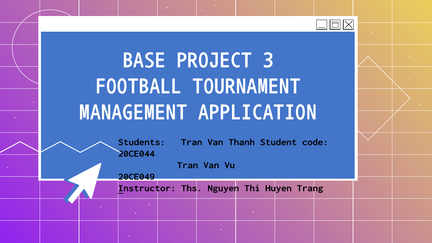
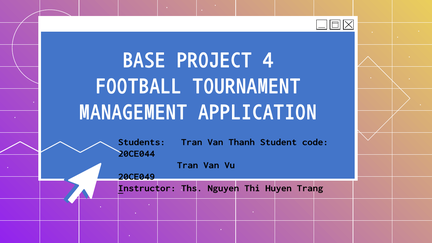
3: 3 -> 4
